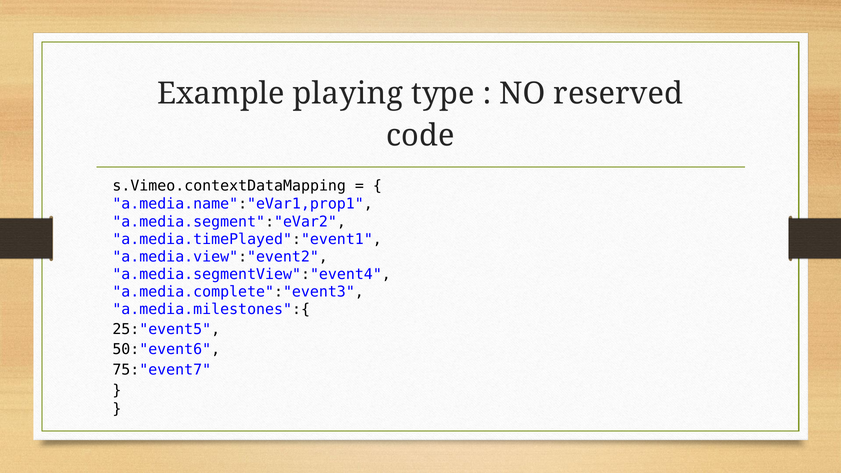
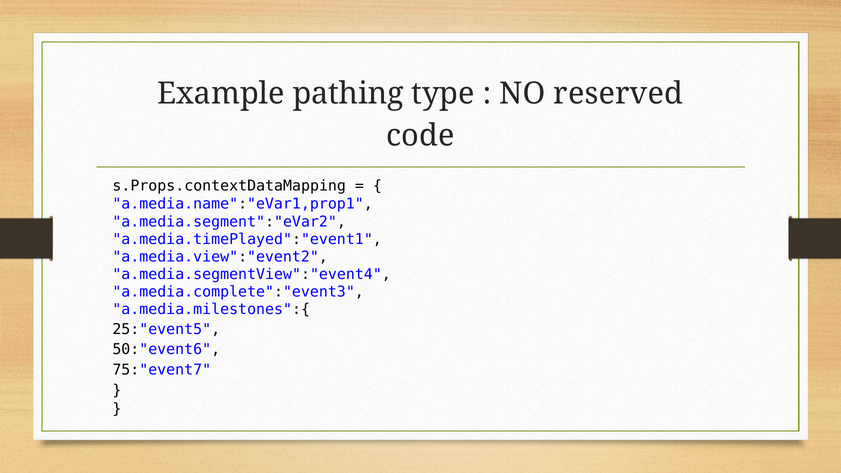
playing: playing -> pathing
s.Vimeo.contextDataMapping: s.Vimeo.contextDataMapping -> s.Props.contextDataMapping
